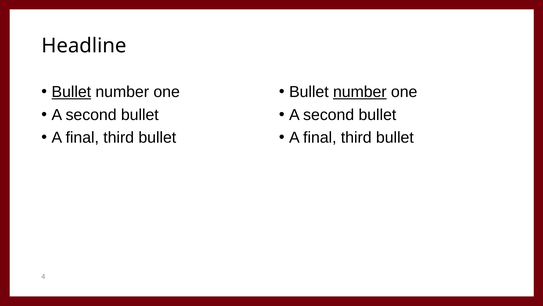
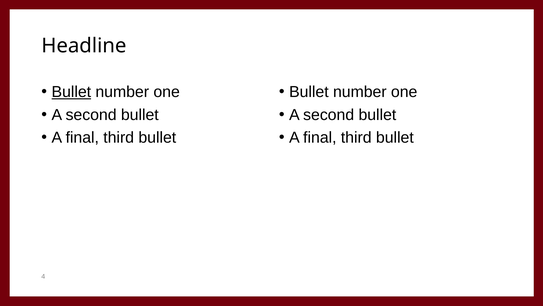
number at (360, 92) underline: present -> none
